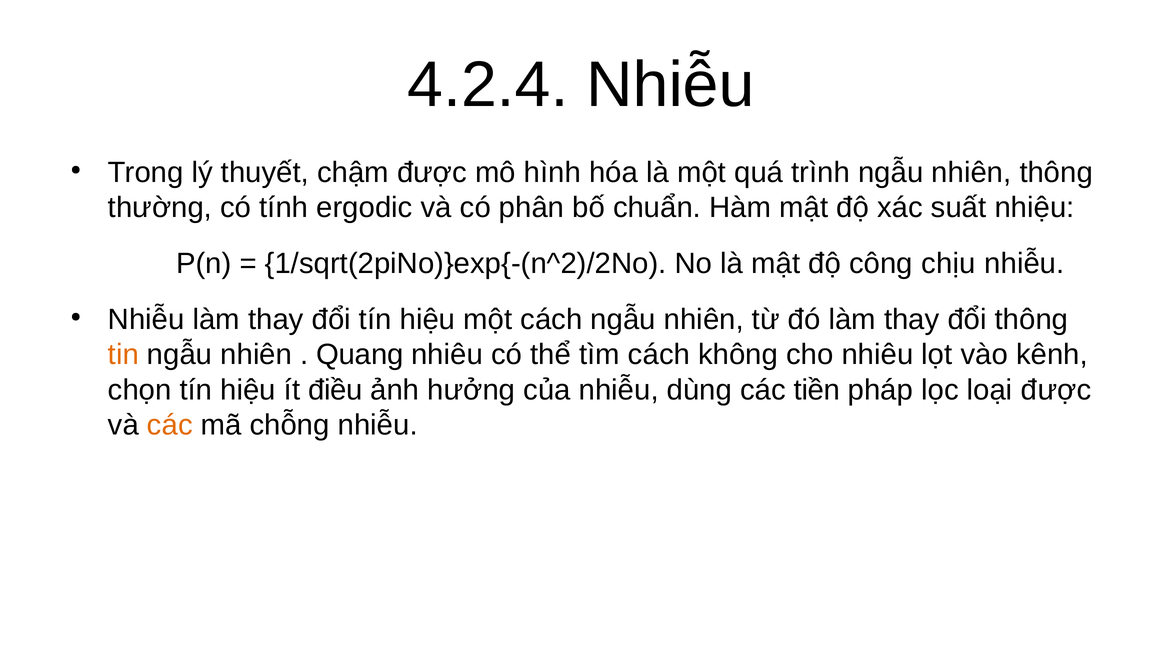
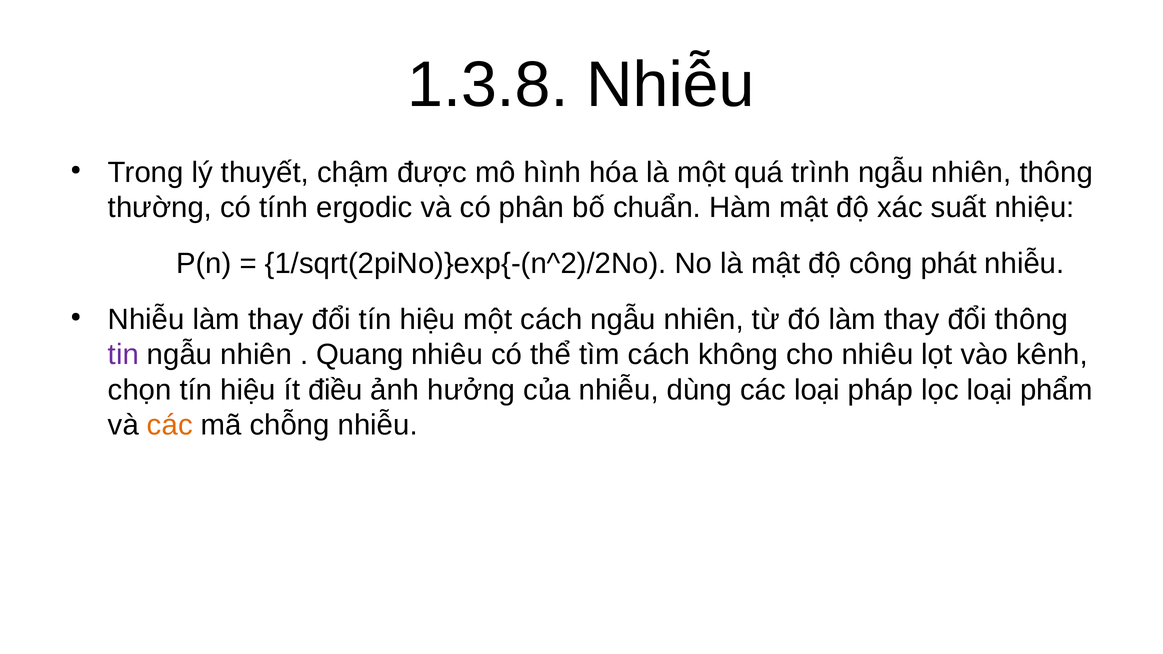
4.2.4: 4.2.4 -> 1.3.8
chịu: chịu -> phát
tin colour: orange -> purple
các tiền: tiền -> loại
loại được: được -> phẩm
